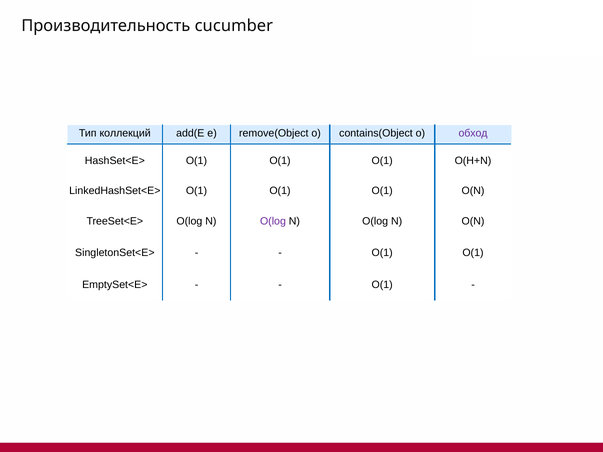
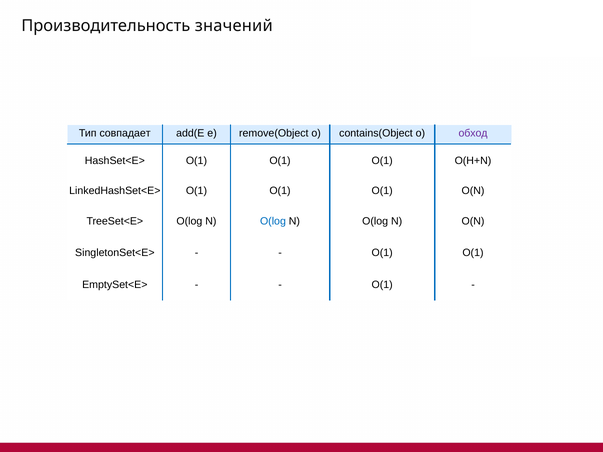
cucumber: cucumber -> значений
коллекций: коллекций -> совпадает
O(log at (273, 221) colour: purple -> blue
